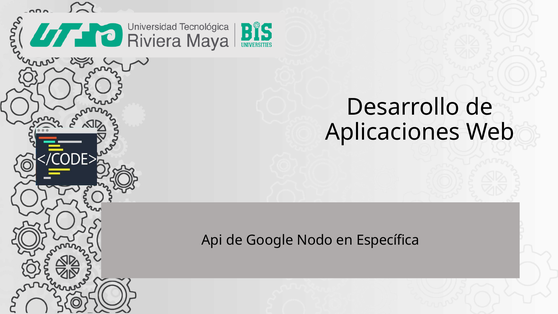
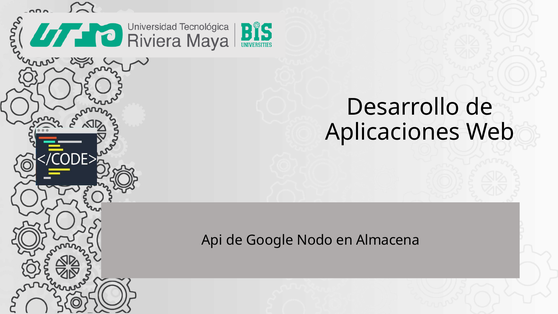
Específica: Específica -> Almacena
